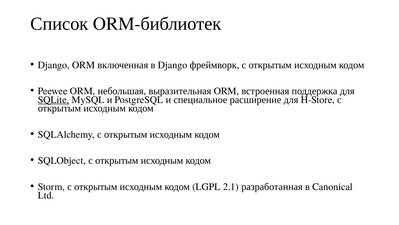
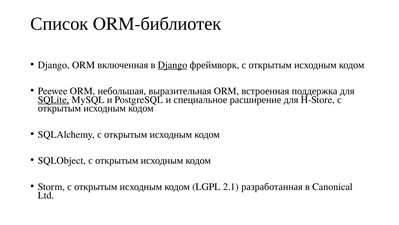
Django at (173, 65) underline: none -> present
